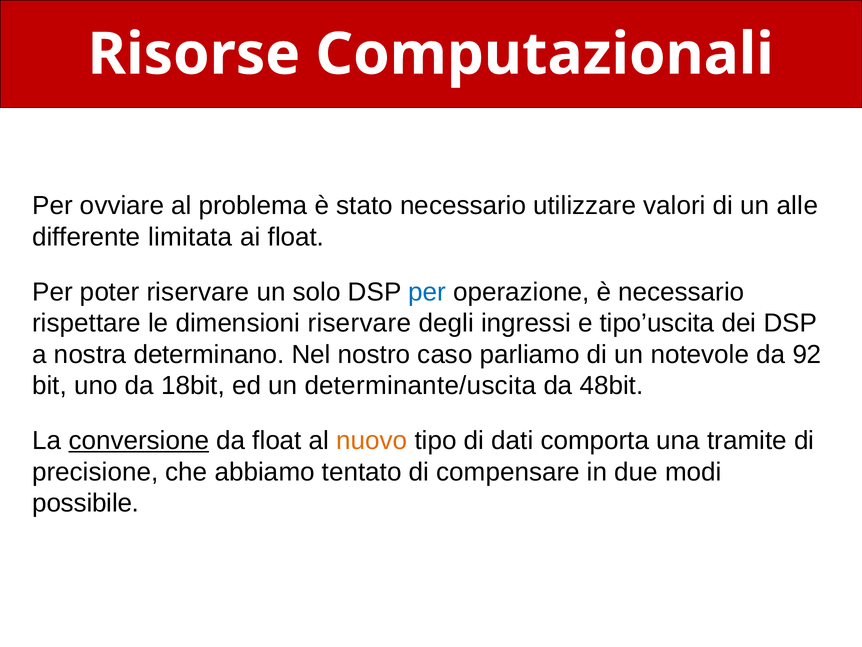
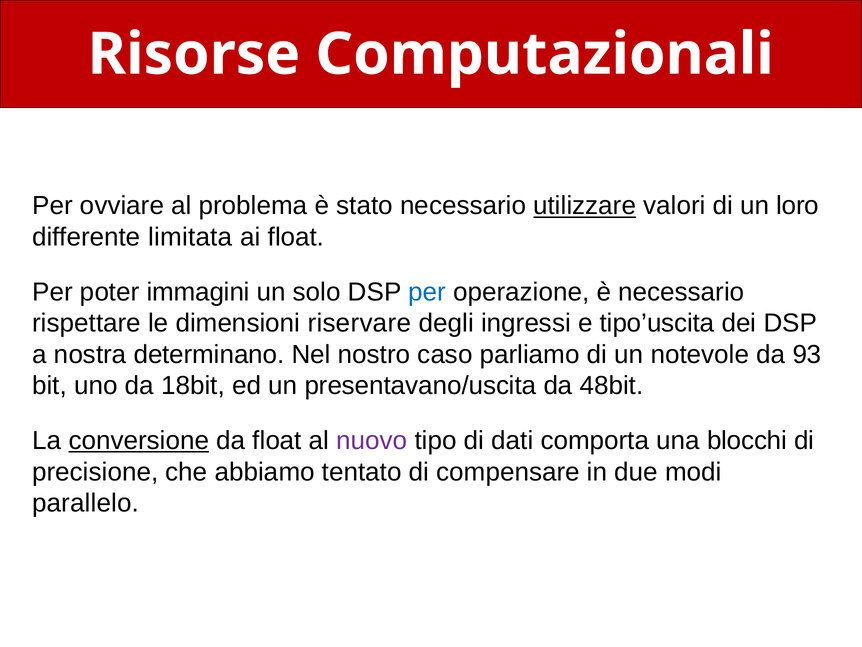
utilizzare underline: none -> present
alle: alle -> loro
poter riservare: riservare -> immagini
92: 92 -> 93
determinante/uscita: determinante/uscita -> presentavano/uscita
nuovo colour: orange -> purple
tramite: tramite -> blocchi
possibile: possibile -> parallelo
